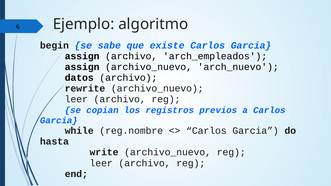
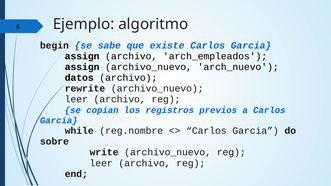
hasta: hasta -> sobre
